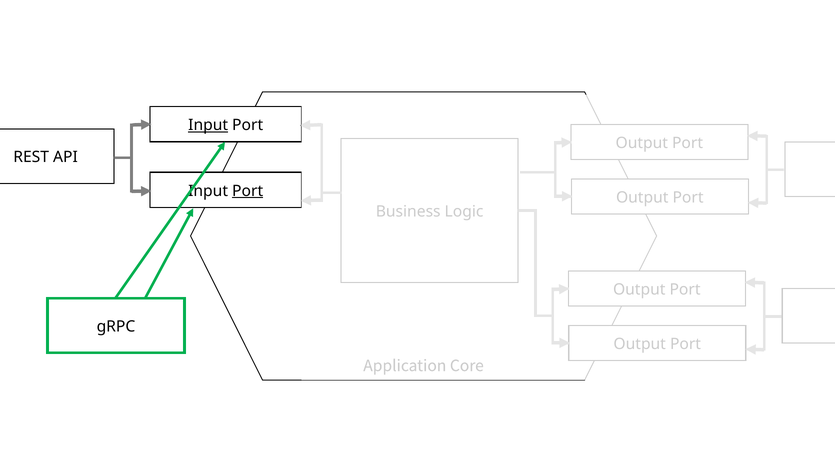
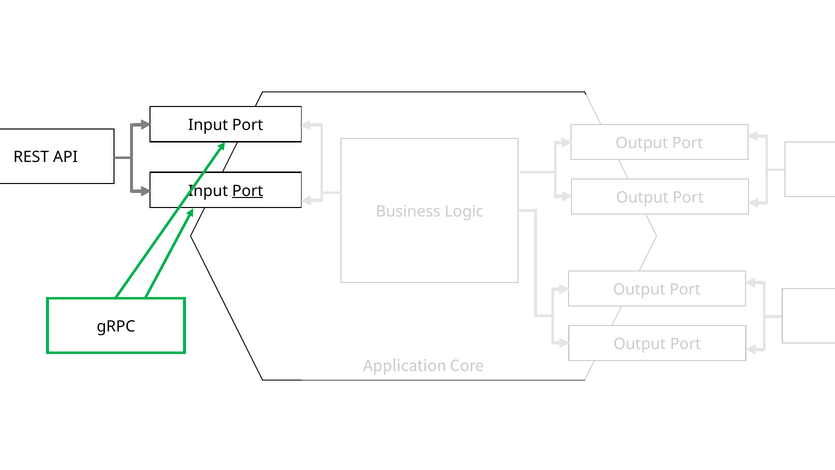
Input at (208, 125) underline: present -> none
